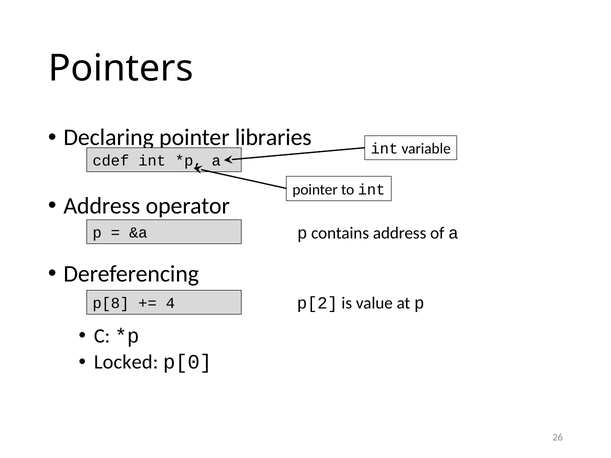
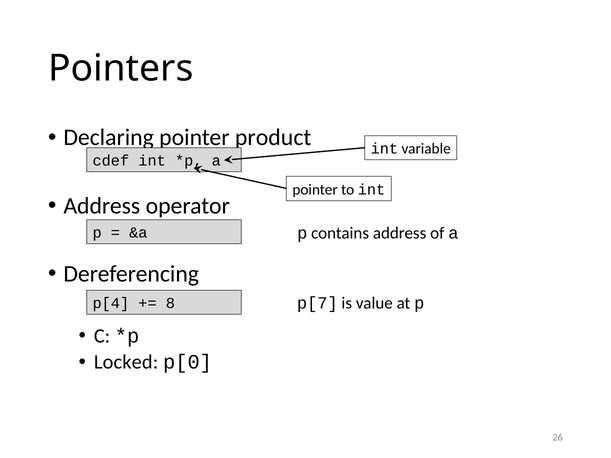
libraries: libraries -> product
p[2: p[2 -> p[7
p[8: p[8 -> p[4
4: 4 -> 8
